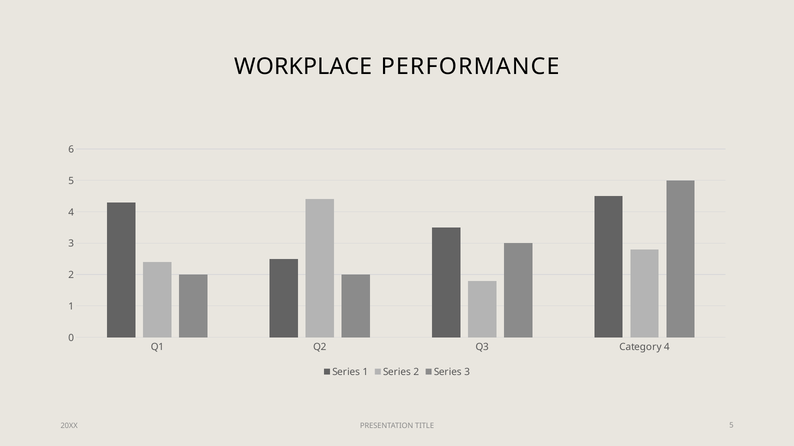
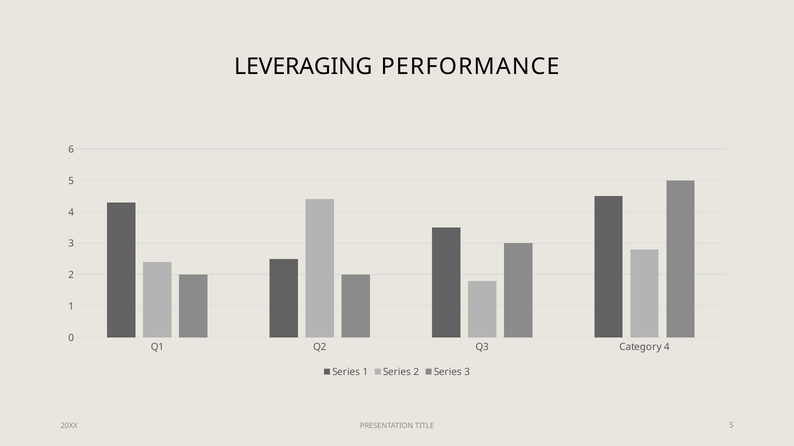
WORKPLACE: WORKPLACE -> LEVERAGING
